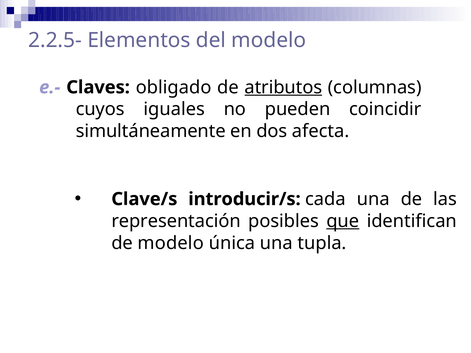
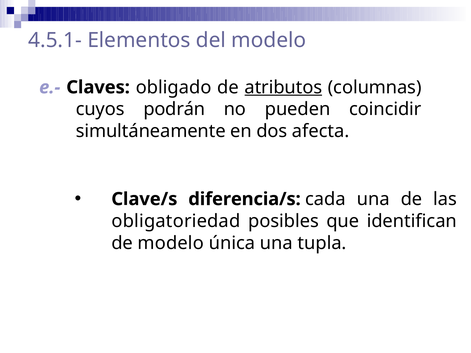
2.2.5-: 2.2.5- -> 4.5.1-
iguales: iguales -> podrán
introducir/s: introducir/s -> diferencia/s
representación: representación -> obligatoriedad
que underline: present -> none
